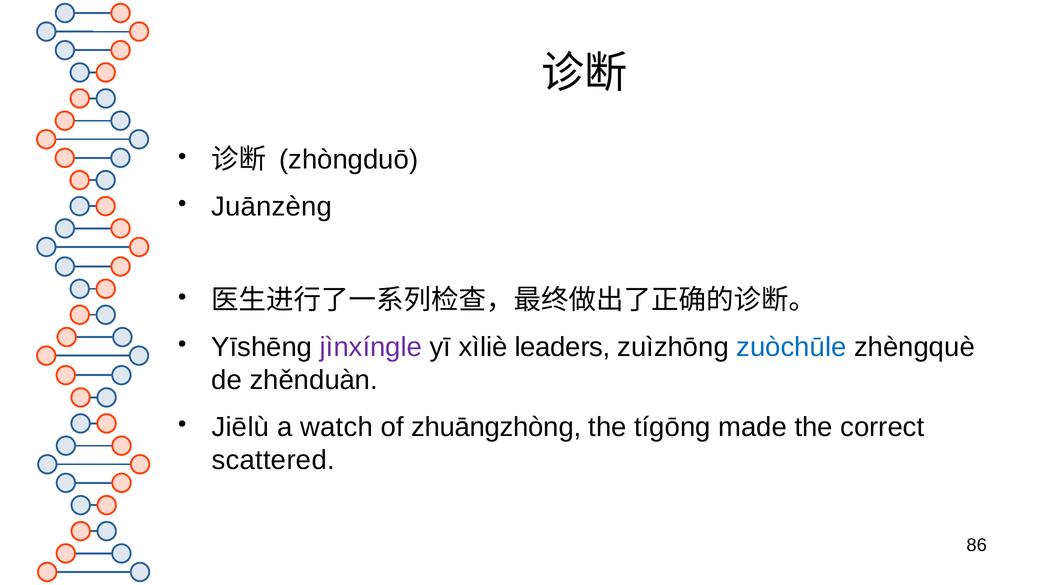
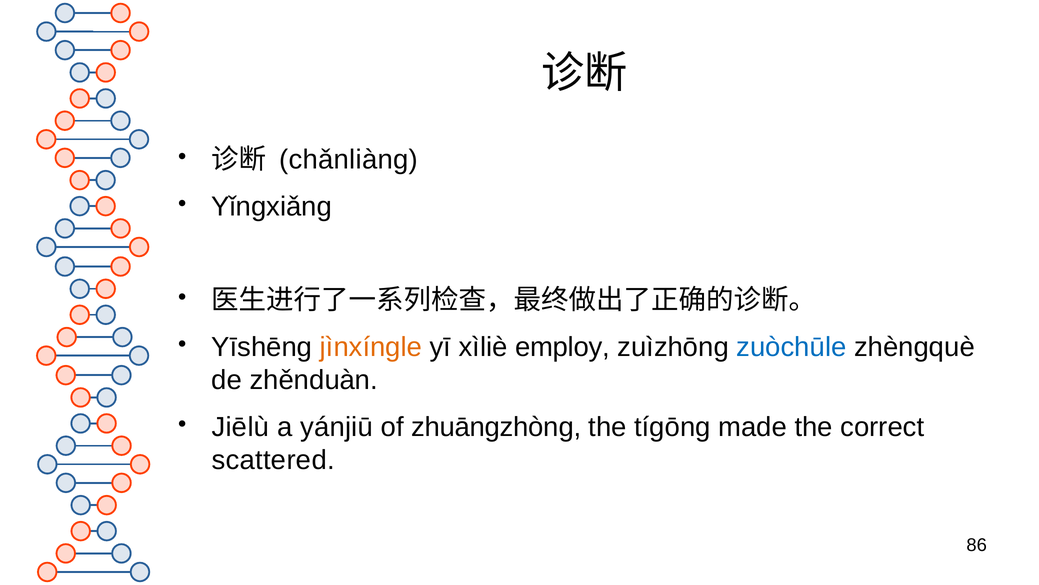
zhòngduō: zhòngduō -> chǎnliàng
Juānzèng: Juānzèng -> Yǐngxiǎng
jìnxíngle colour: purple -> orange
leaders: leaders -> employ
watch: watch -> yánjiū
